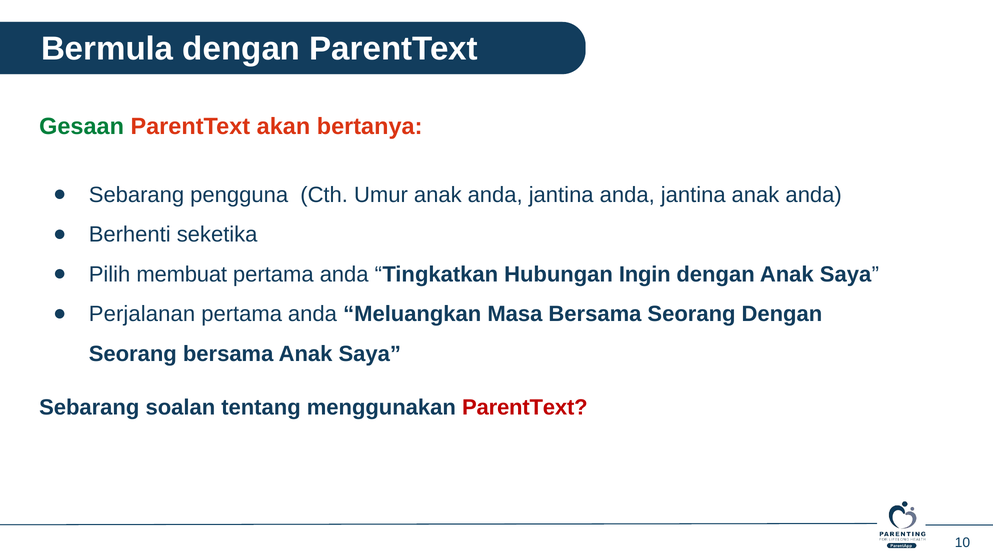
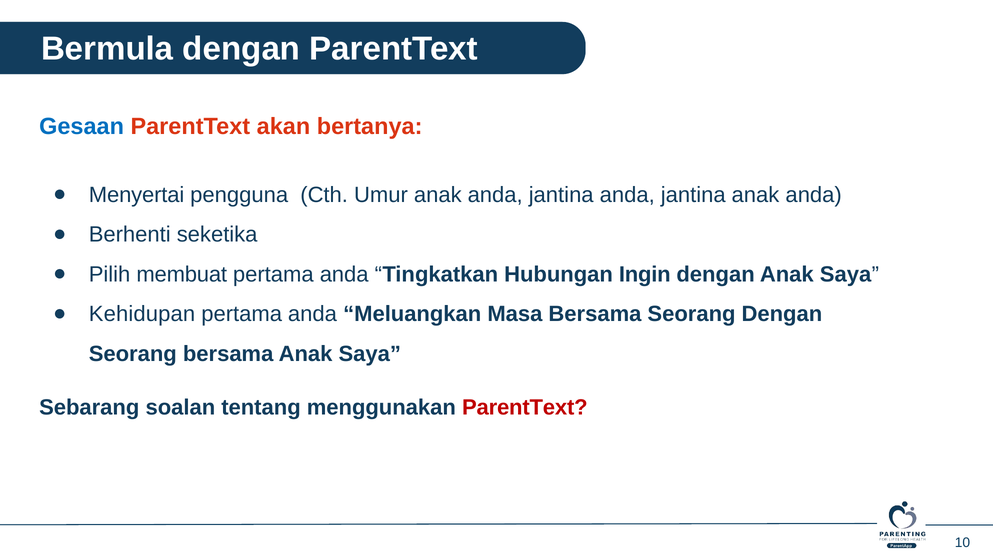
Gesaan colour: green -> blue
Sebarang at (137, 195): Sebarang -> Menyertai
Perjalanan: Perjalanan -> Kehidupan
